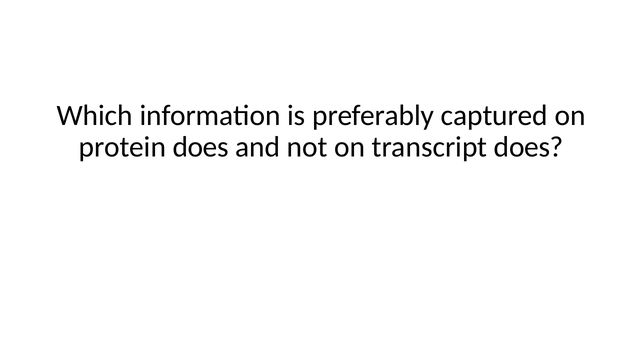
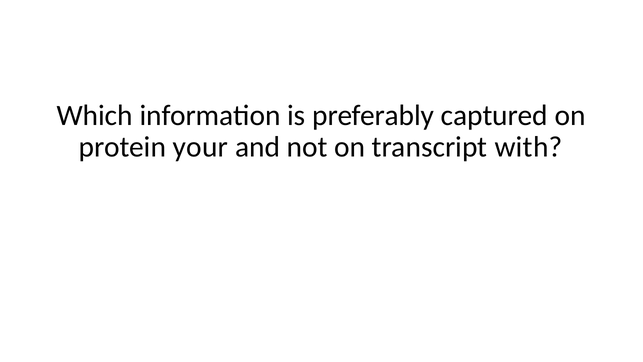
protein does: does -> your
transcript does: does -> with
